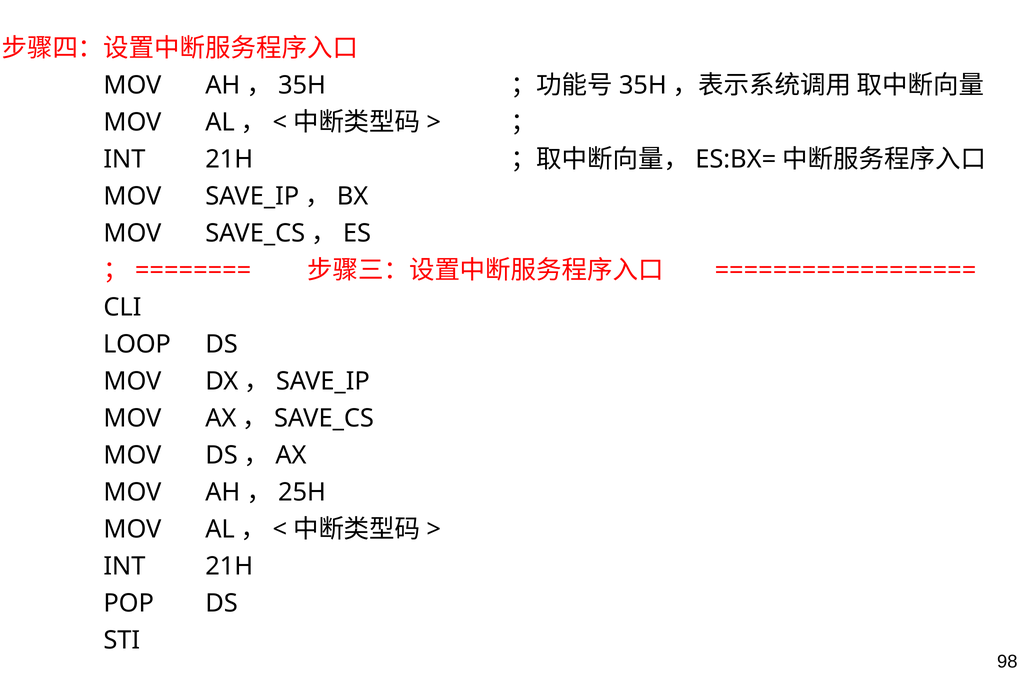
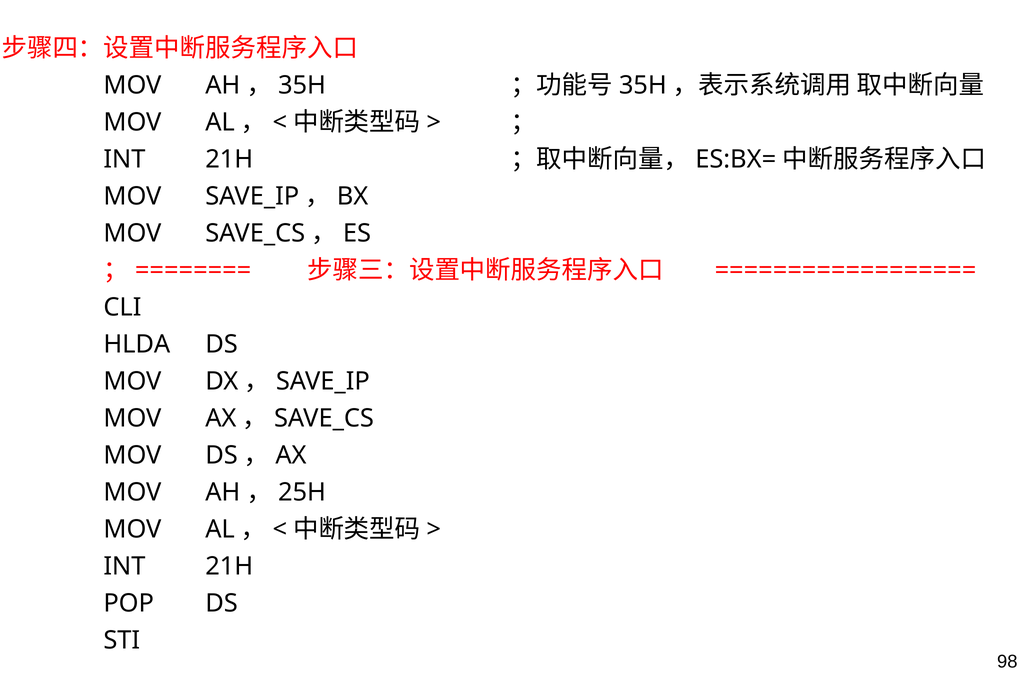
LOOP: LOOP -> HLDA
